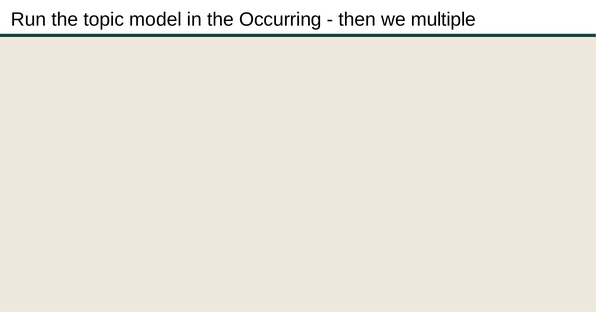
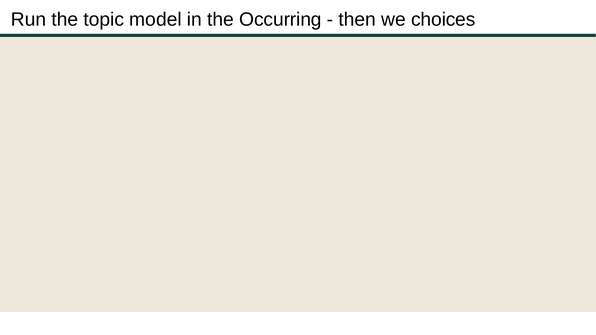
multiple: multiple -> choices
